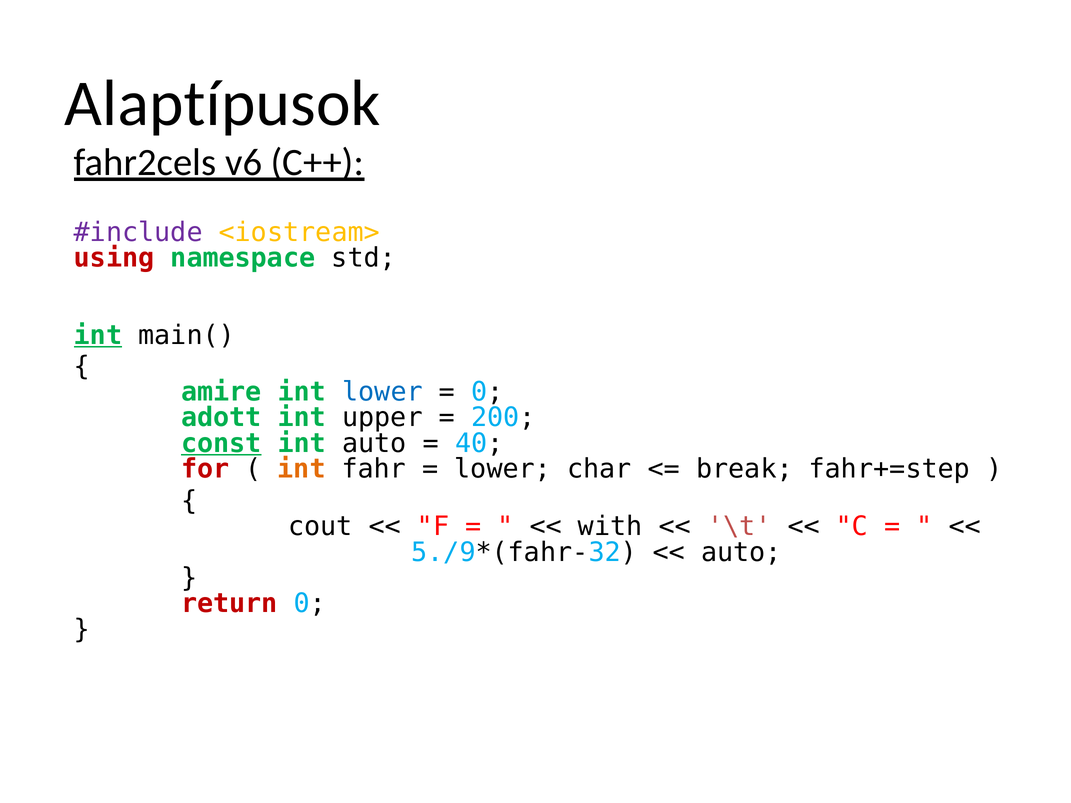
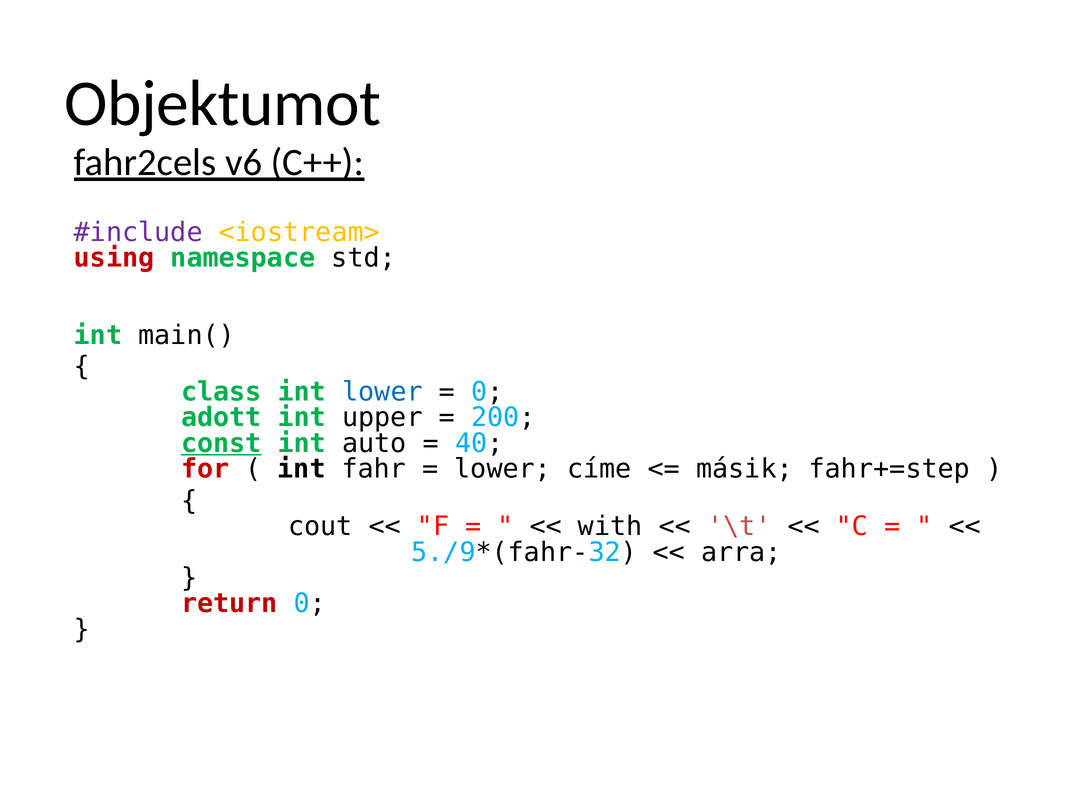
Alaptípusok: Alaptípusok -> Objektumot
int at (98, 335) underline: present -> none
amire: amire -> class
int at (302, 469) colour: orange -> black
char: char -> címe
break: break -> másik
auto at (741, 552): auto -> arra
